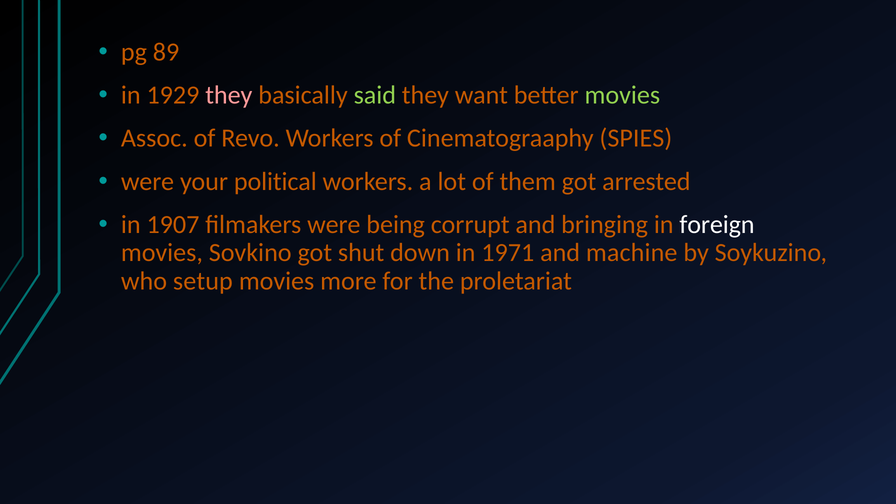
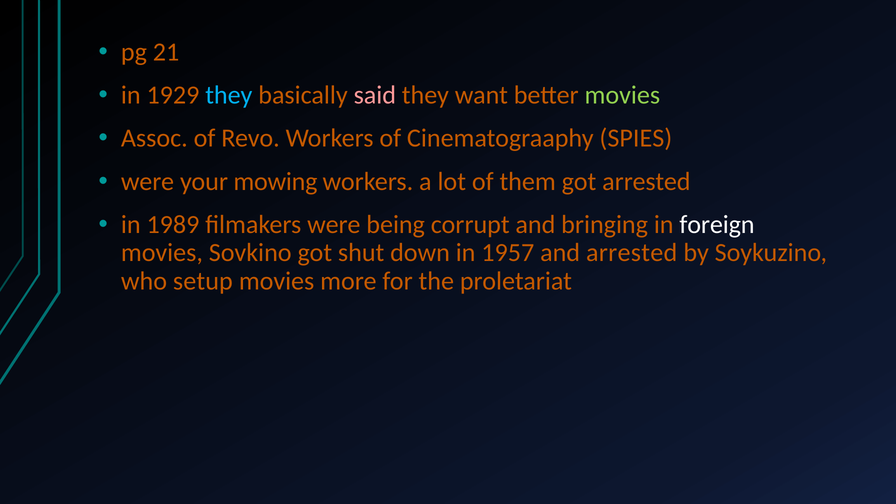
89: 89 -> 21
they at (229, 95) colour: pink -> light blue
said colour: light green -> pink
political: political -> mowing
1907: 1907 -> 1989
1971: 1971 -> 1957
and machine: machine -> arrested
